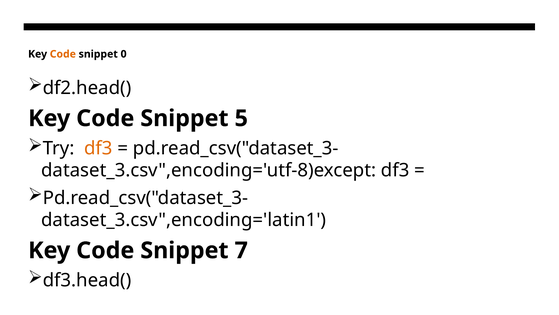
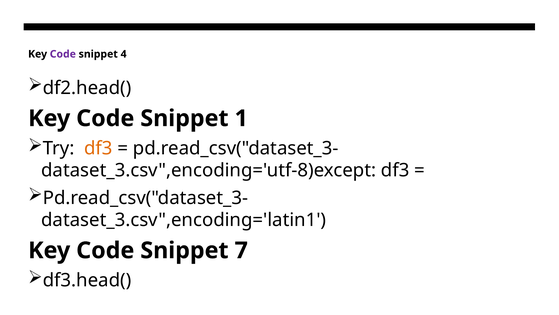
Code at (63, 54) colour: orange -> purple
0: 0 -> 4
5: 5 -> 1
